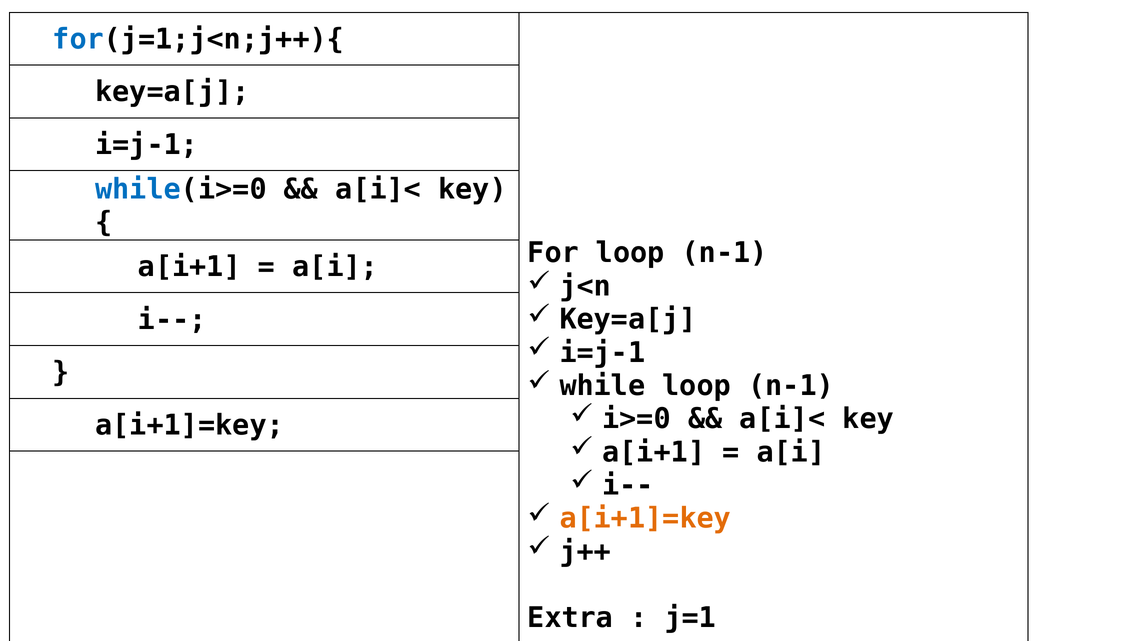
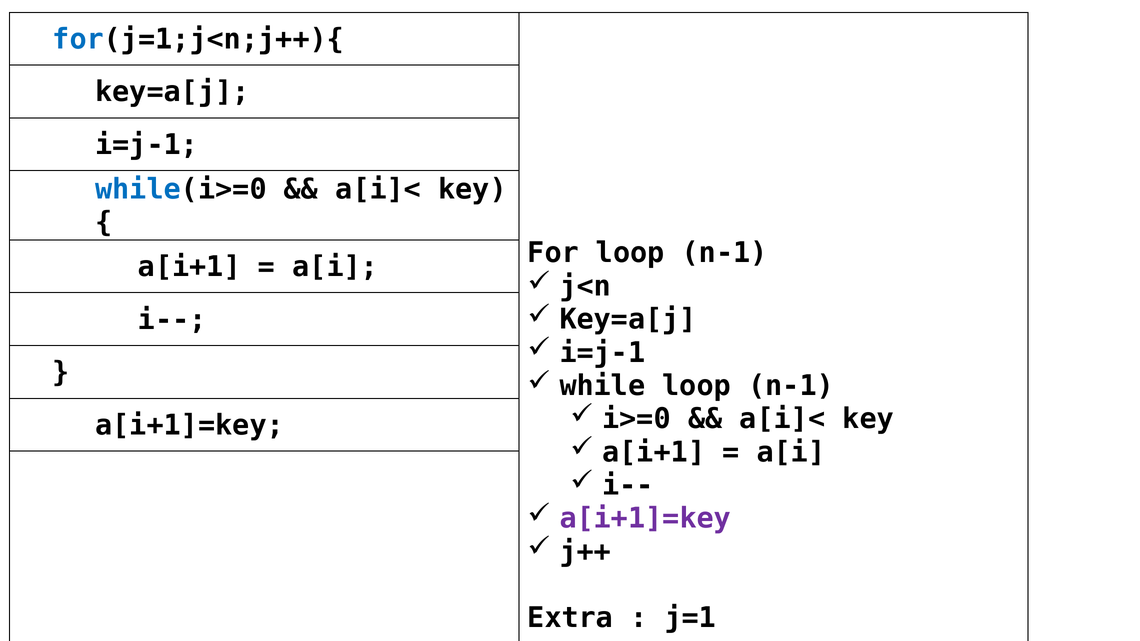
a[i+1]=key at (645, 519) colour: orange -> purple
